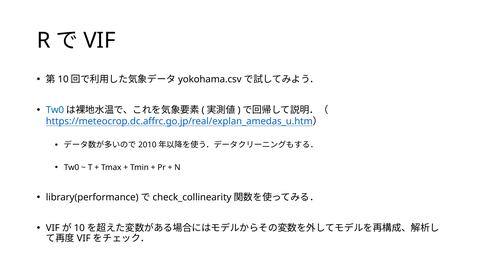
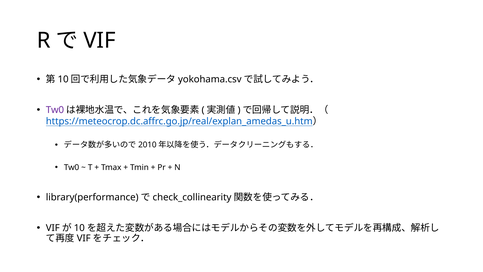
Tw0 at (55, 110) colour: blue -> purple
